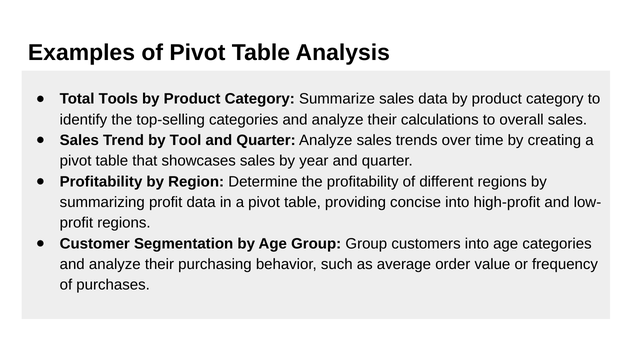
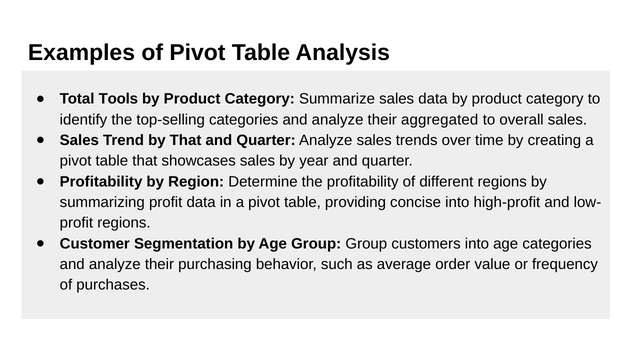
calculations: calculations -> aggregated
by Tool: Tool -> That
